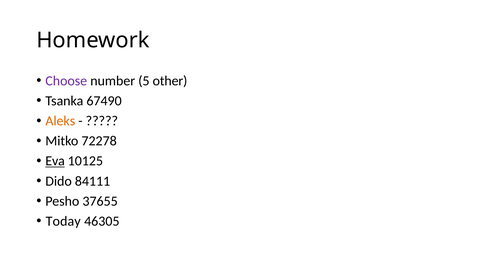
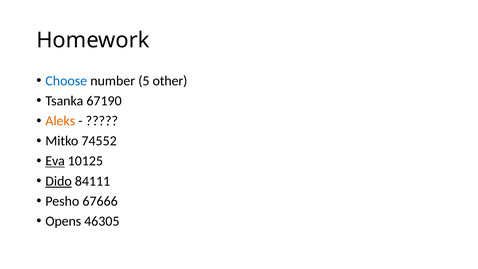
Choose colour: purple -> blue
67490: 67490 -> 67190
72278: 72278 -> 74552
Dido underline: none -> present
37655: 37655 -> 67666
Today: Today -> Opens
